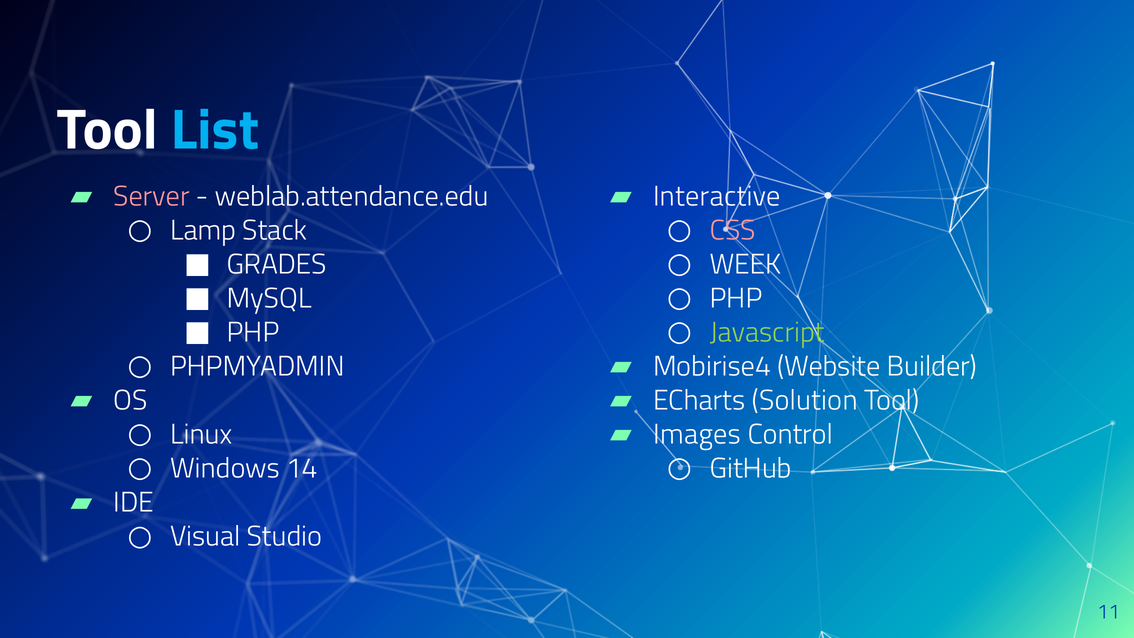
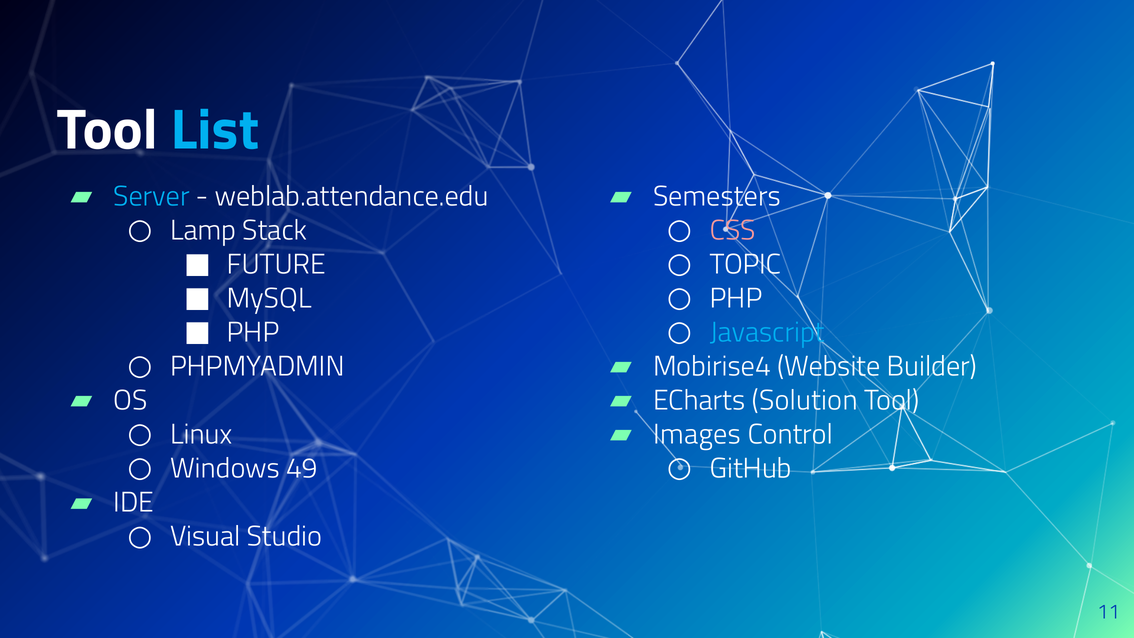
Server colour: pink -> light blue
Interactive: Interactive -> Semesters
GRADES: GRADES -> FUTURE
WEEK: WEEK -> TOPIC
Javascript colour: light green -> light blue
14: 14 -> 49
